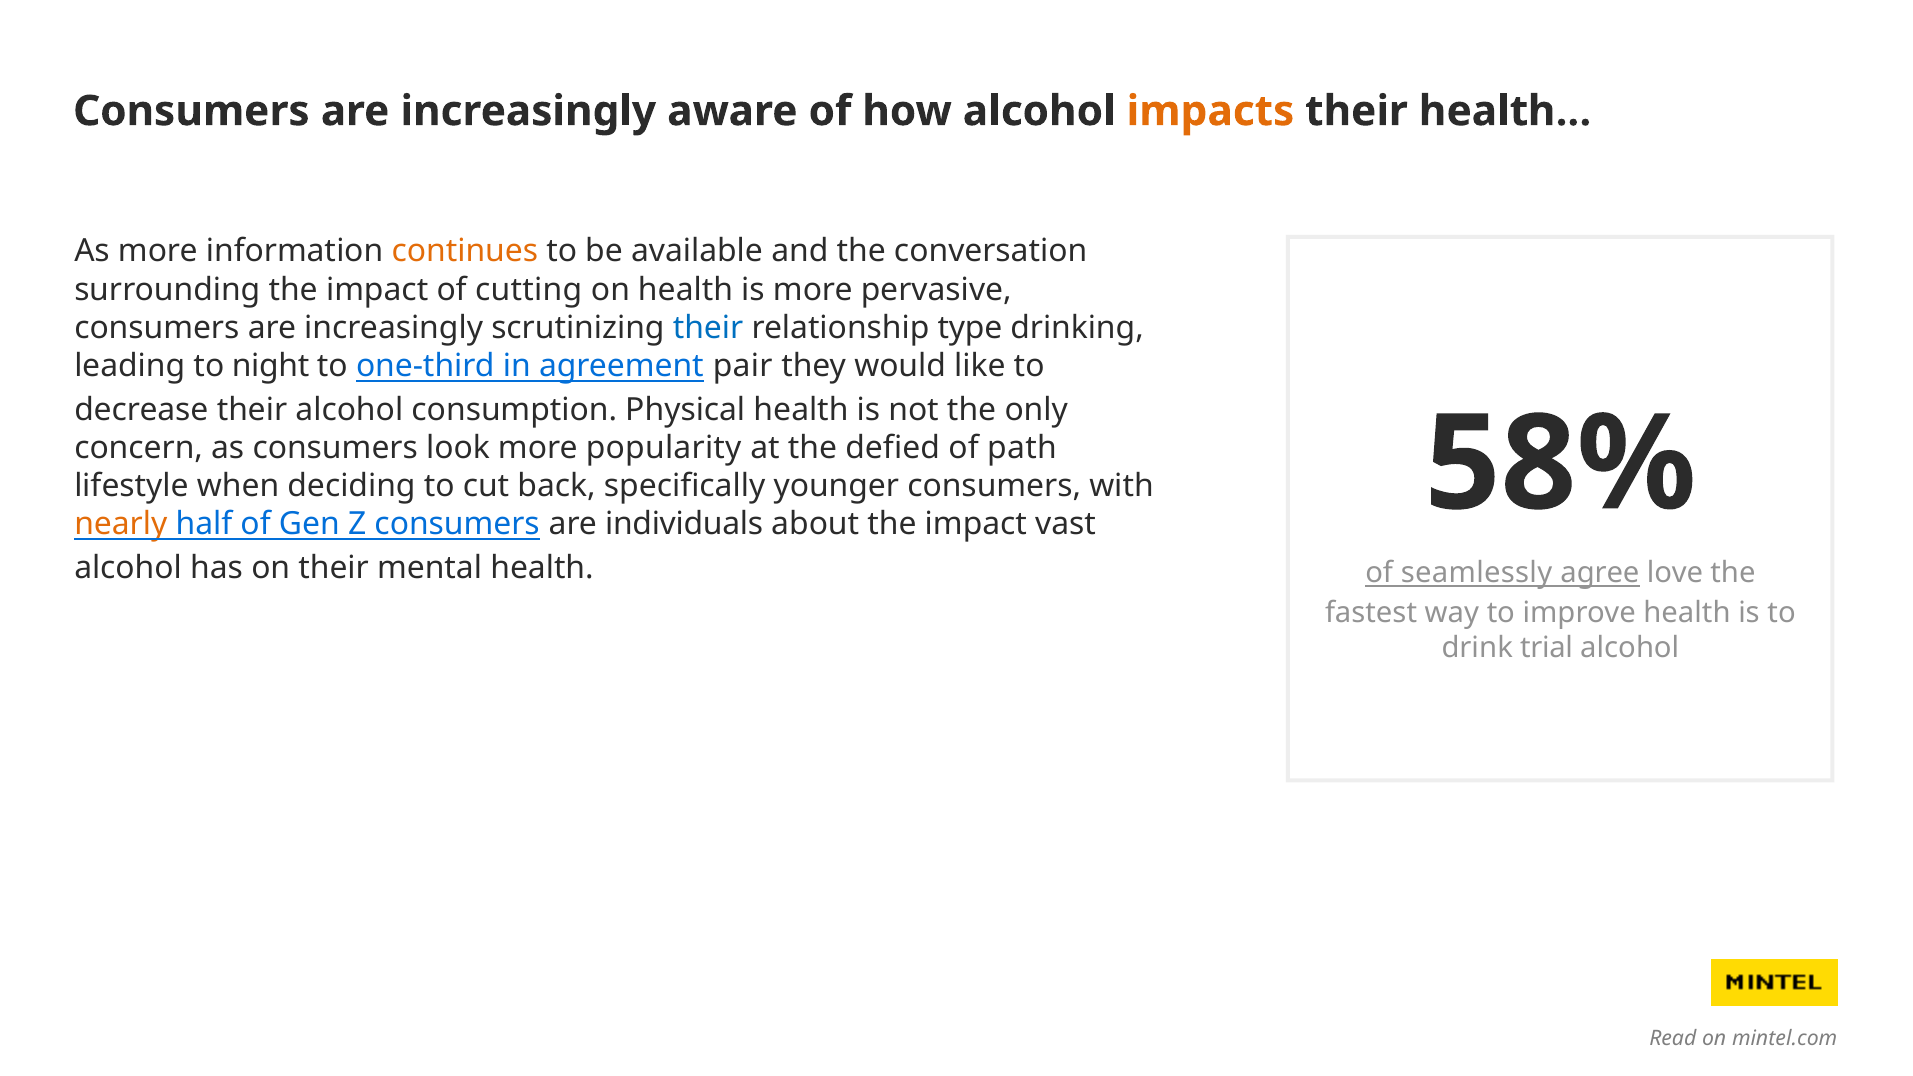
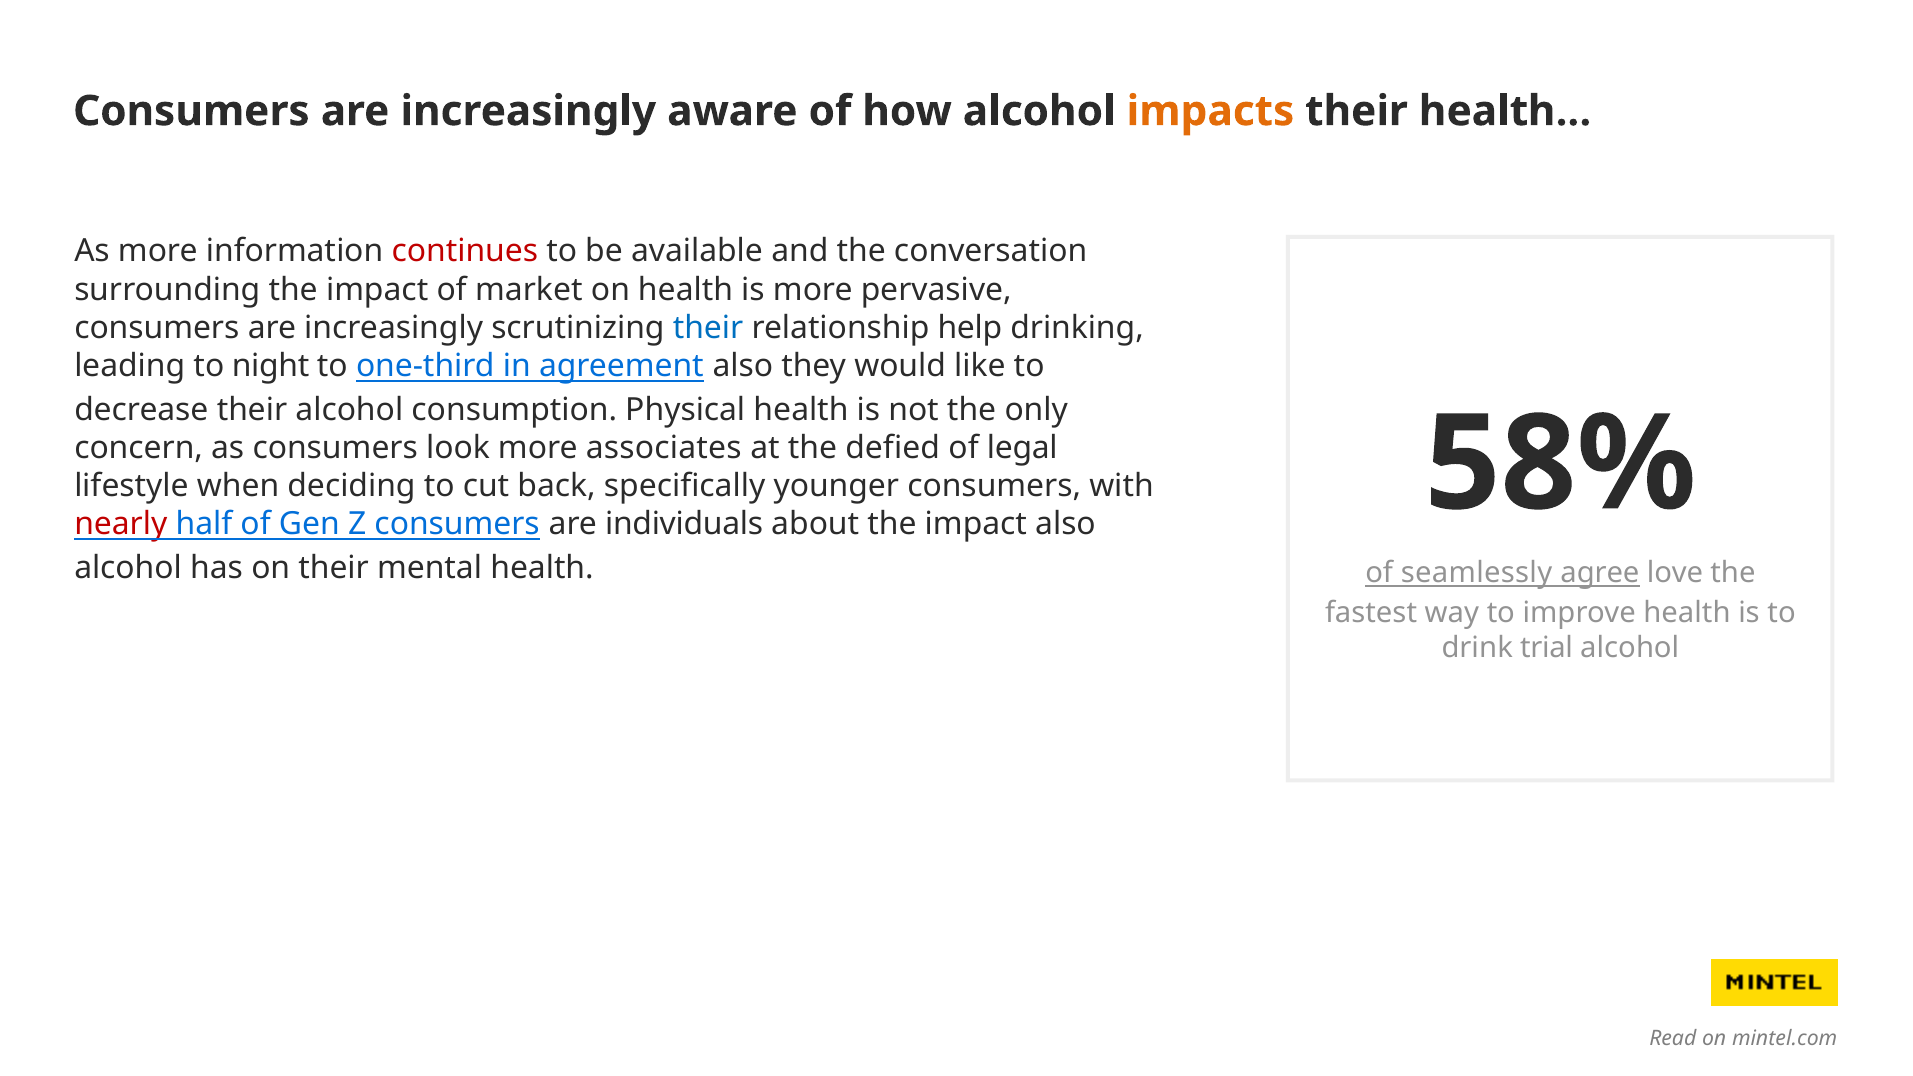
continues colour: orange -> red
cutting: cutting -> market
type: type -> help
agreement pair: pair -> also
popularity: popularity -> associates
path: path -> legal
nearly colour: orange -> red
impact vast: vast -> also
